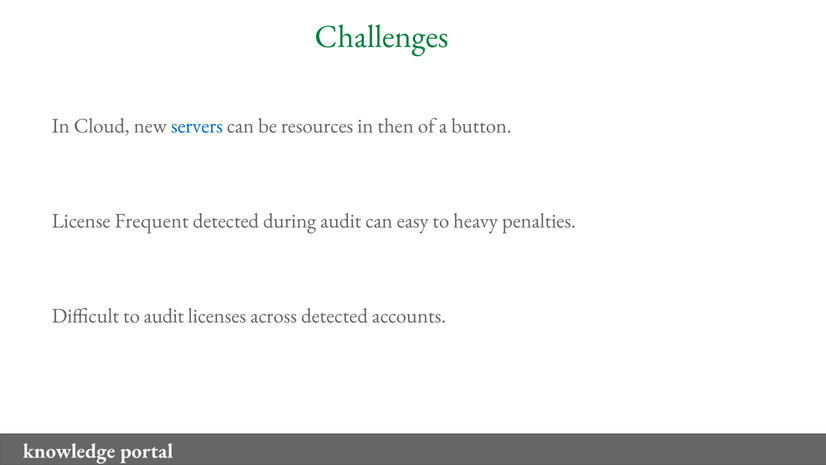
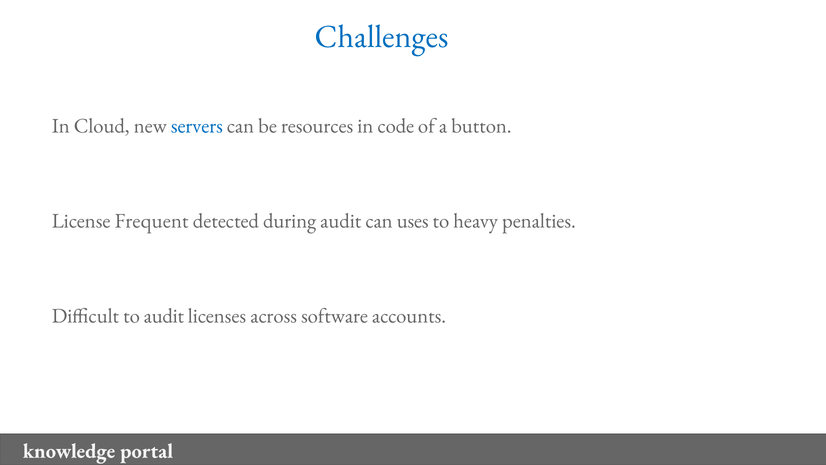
Challenges colour: green -> blue
then: then -> code
easy: easy -> uses
across detected: detected -> software
